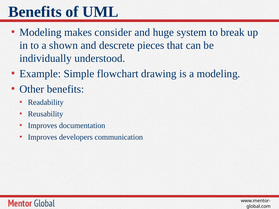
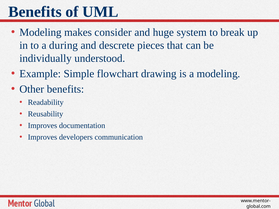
shown: shown -> during
